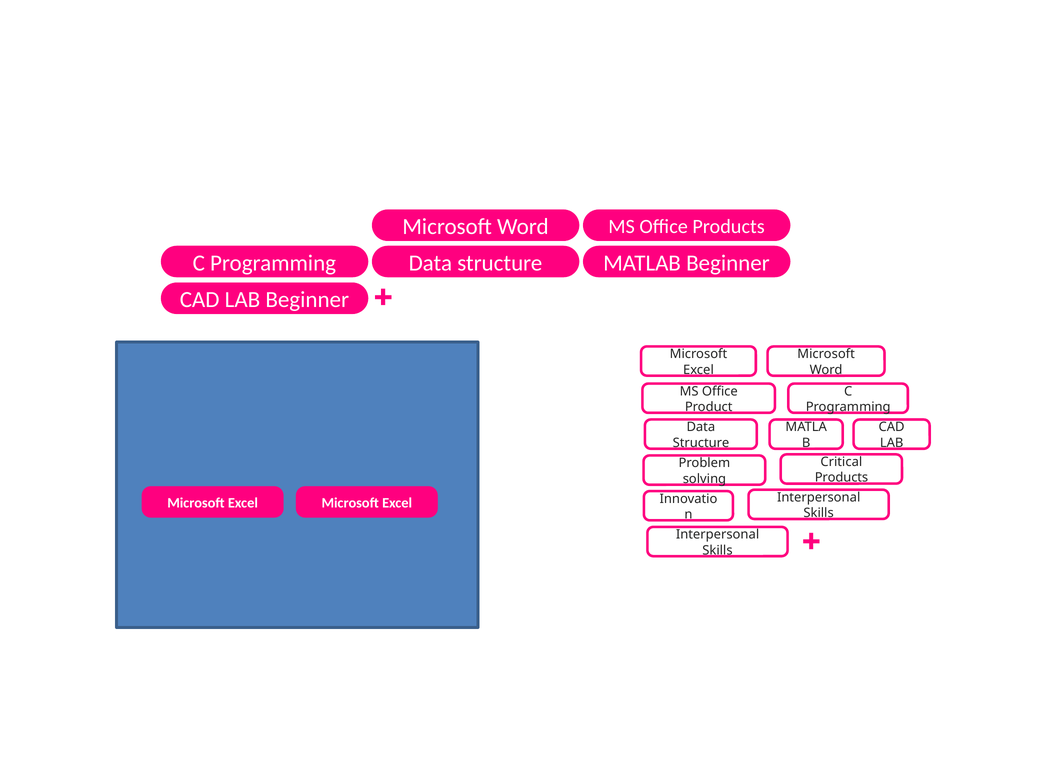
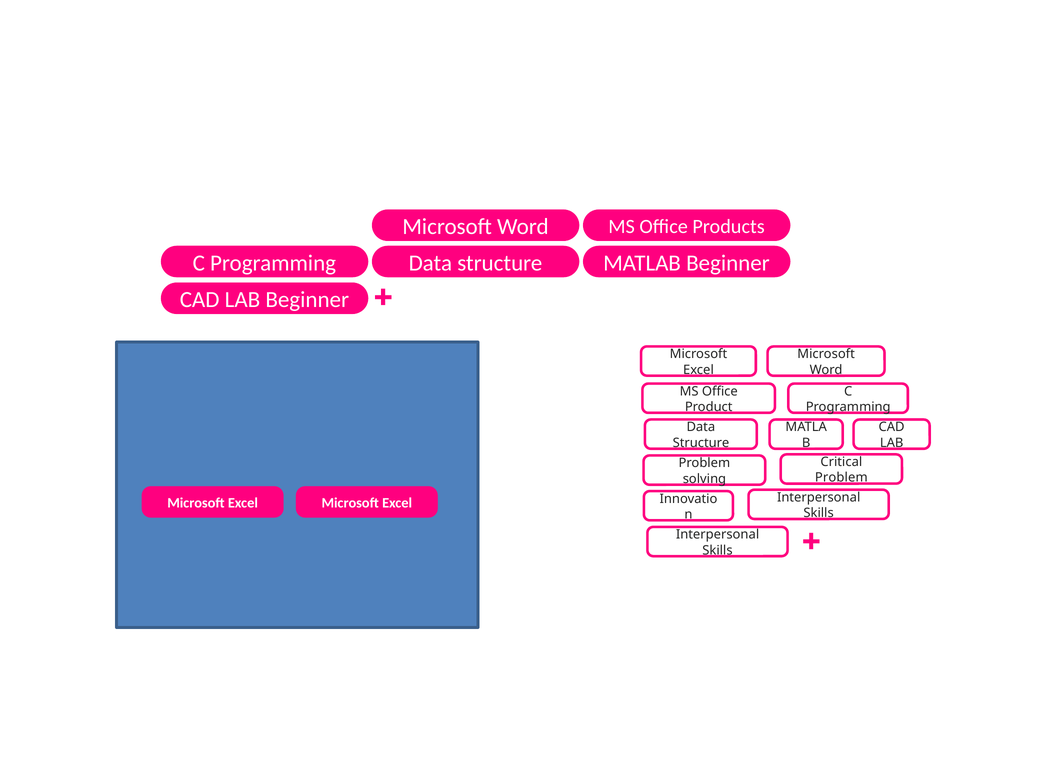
Products at (841, 478): Products -> Problem
